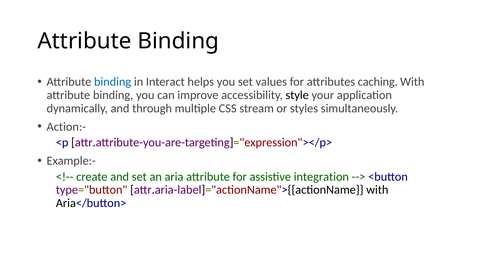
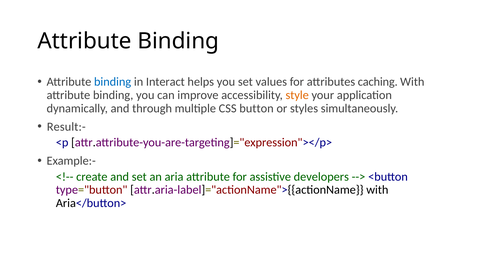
style colour: black -> orange
stream: stream -> button
Action:-: Action:- -> Result:-
integration: integration -> developers
